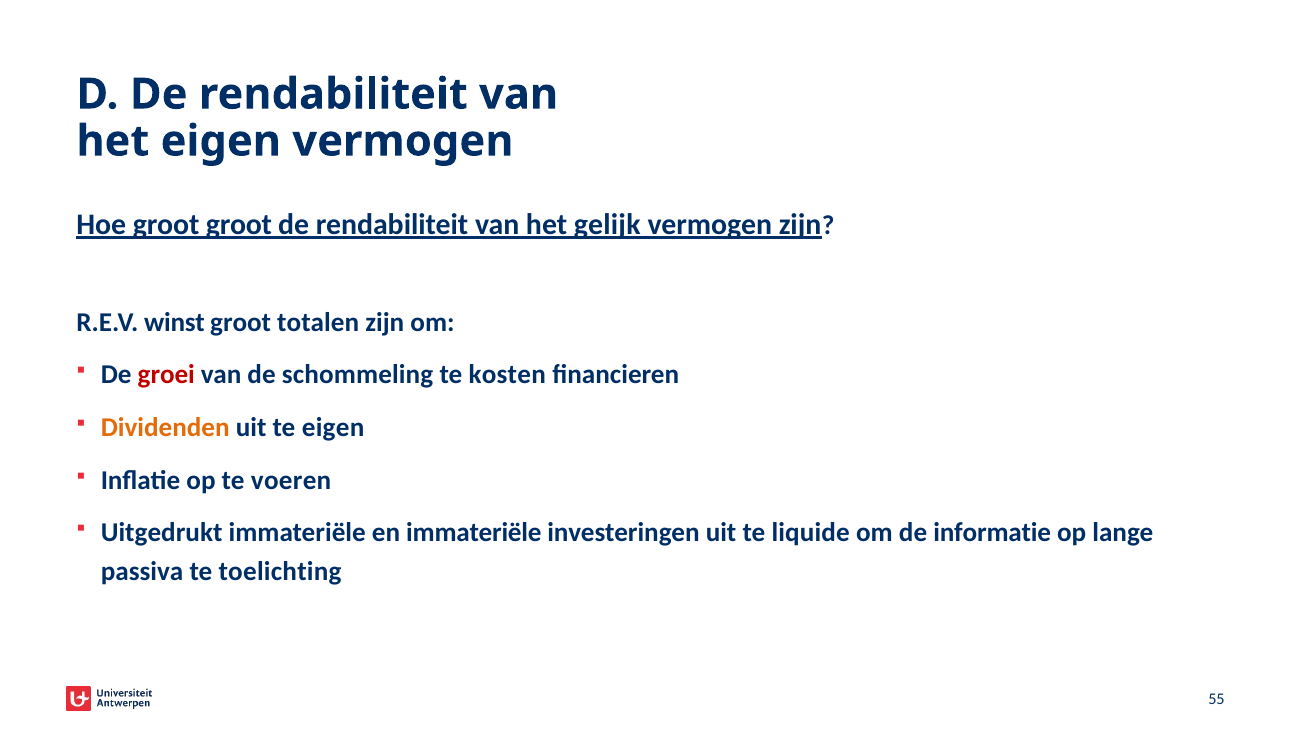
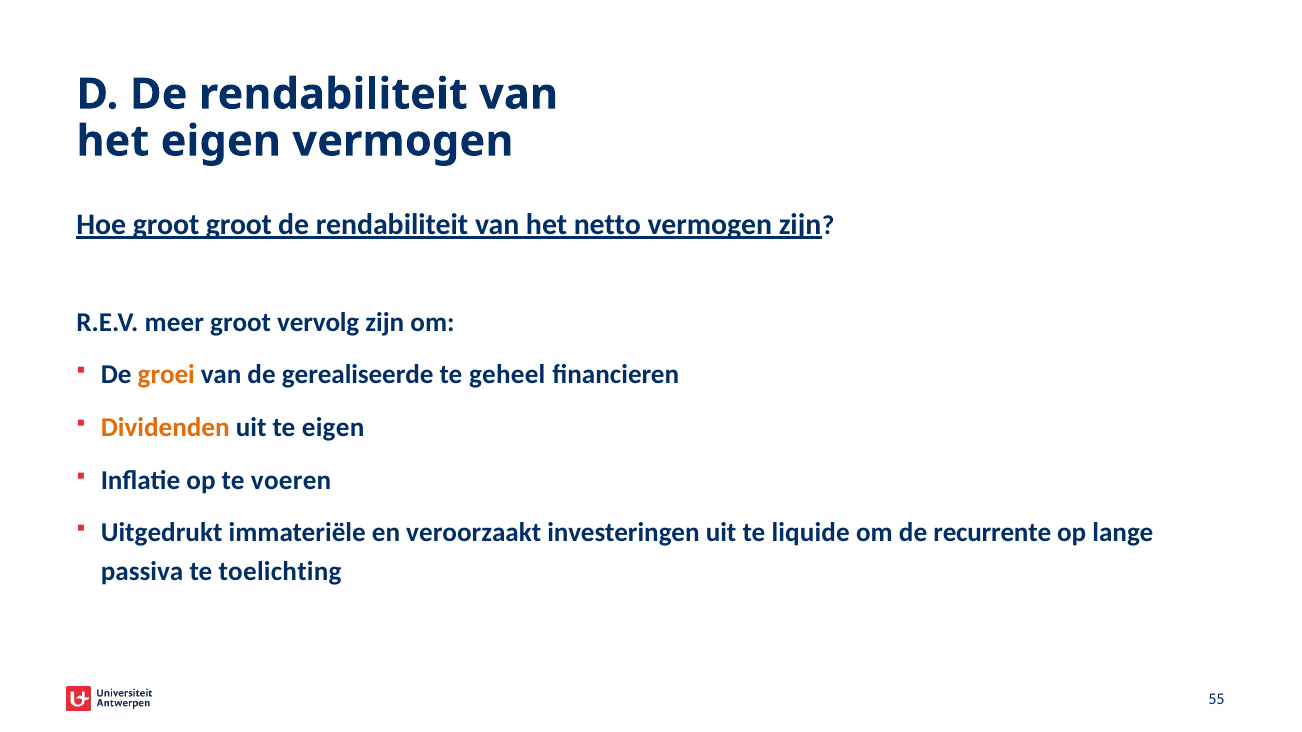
gelijk: gelijk -> netto
winst: winst -> meer
totalen: totalen -> vervolg
groei colour: red -> orange
schommeling: schommeling -> gerealiseerde
kosten: kosten -> geheel
en immateriële: immateriële -> veroorzaakt
informatie: informatie -> recurrente
